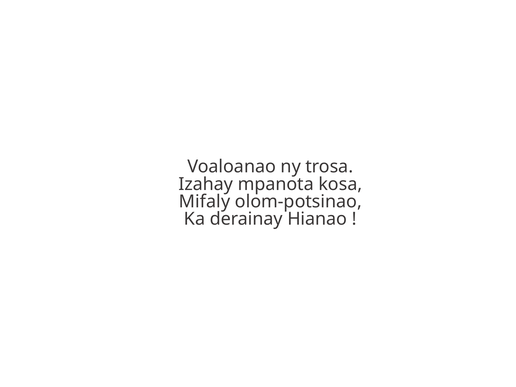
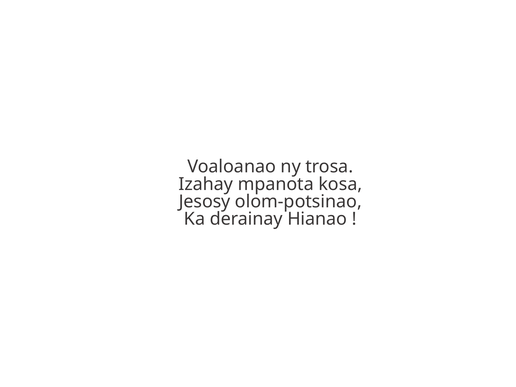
Mifaly: Mifaly -> Jesosy
